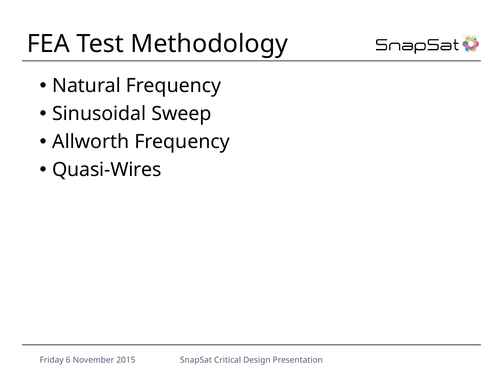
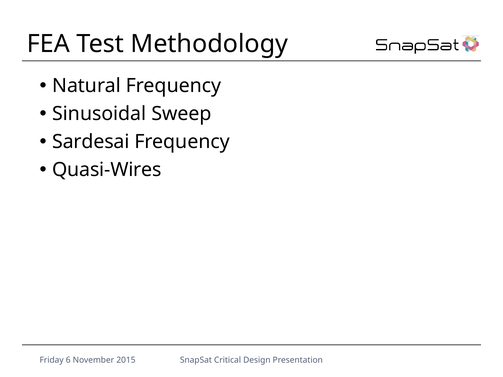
Allworth: Allworth -> Sardesai
